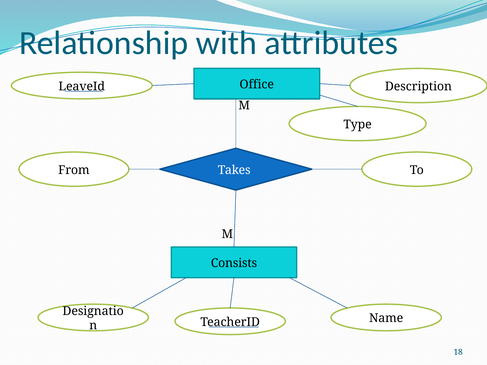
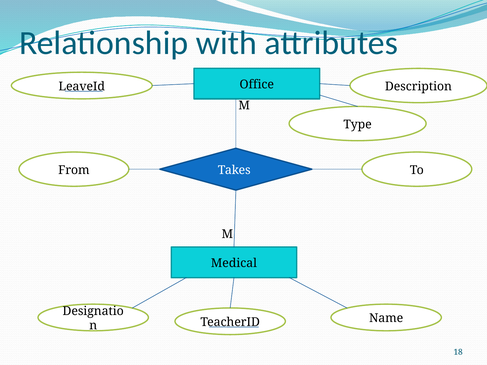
Consists: Consists -> Medical
